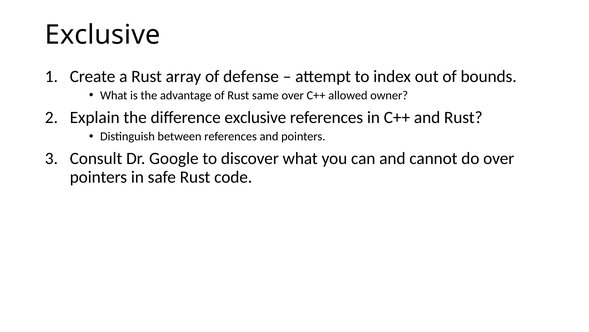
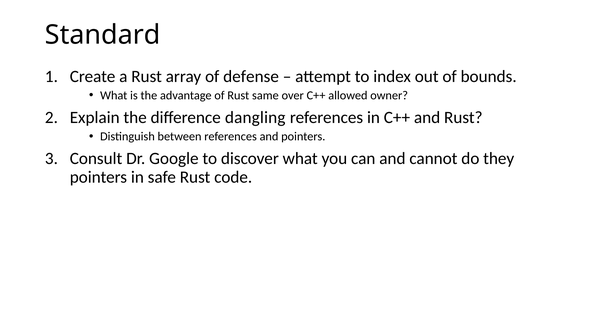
Exclusive at (103, 35): Exclusive -> Standard
difference exclusive: exclusive -> dangling
do over: over -> they
